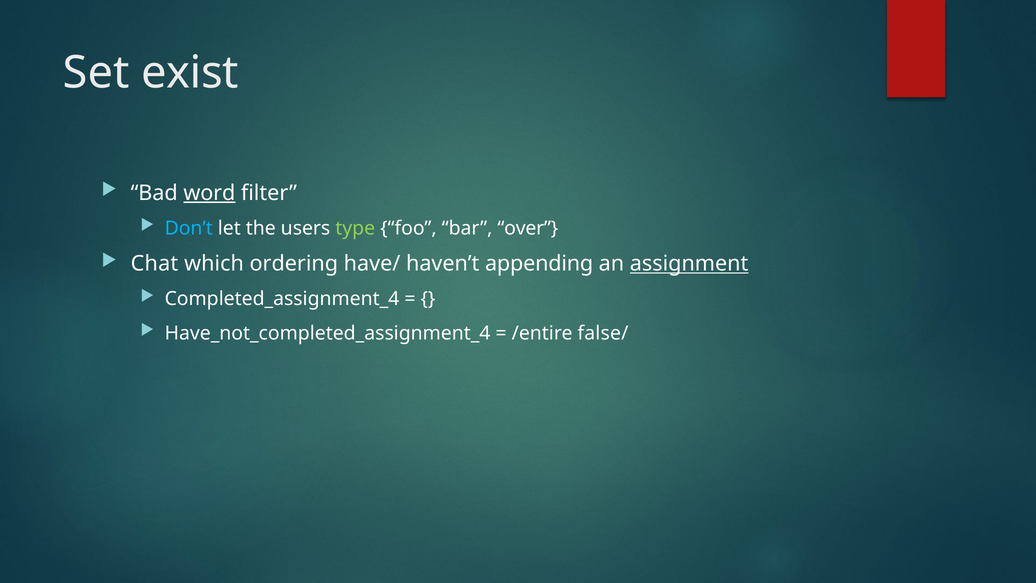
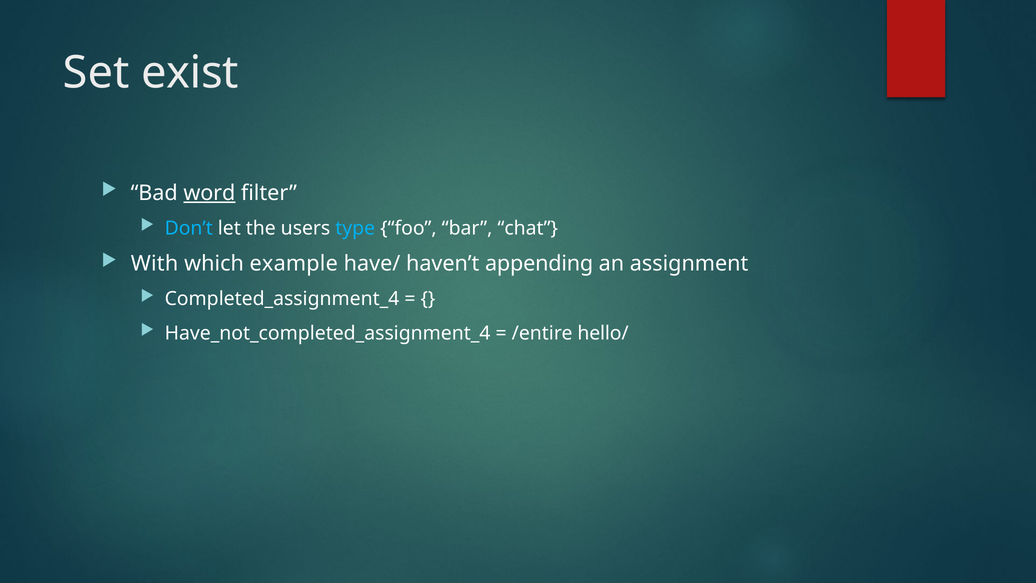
type colour: light green -> light blue
over: over -> chat
Chat: Chat -> With
ordering: ordering -> example
assignment underline: present -> none
false/: false/ -> hello/
